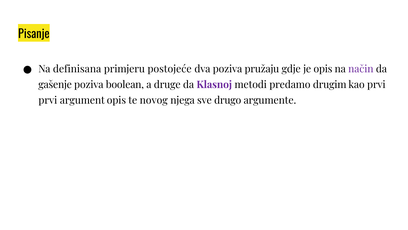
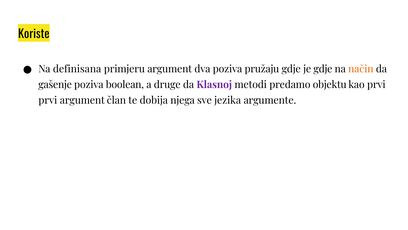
Pisanje: Pisanje -> Koriste
primjeru postojeće: postojeće -> argument
je opis: opis -> gdje
način colour: purple -> orange
drugim: drugim -> objektu
argument opis: opis -> član
novog: novog -> dobija
drugo: drugo -> jezika
